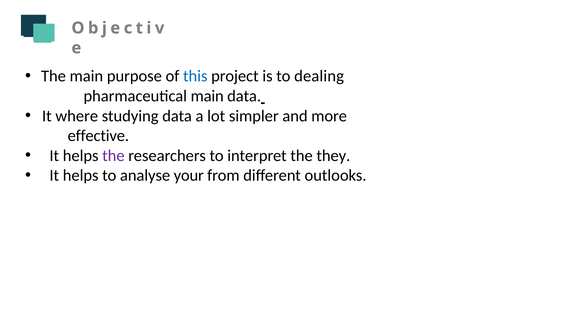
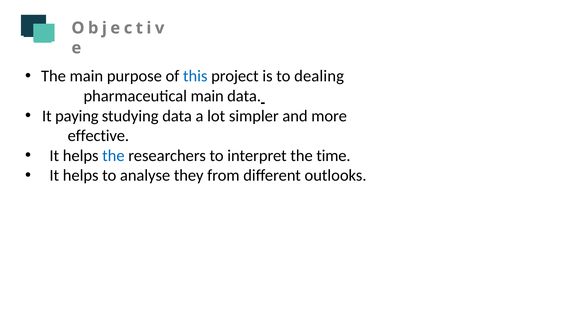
where: where -> paying
the at (113, 155) colour: purple -> blue
they: they -> time
your: your -> they
